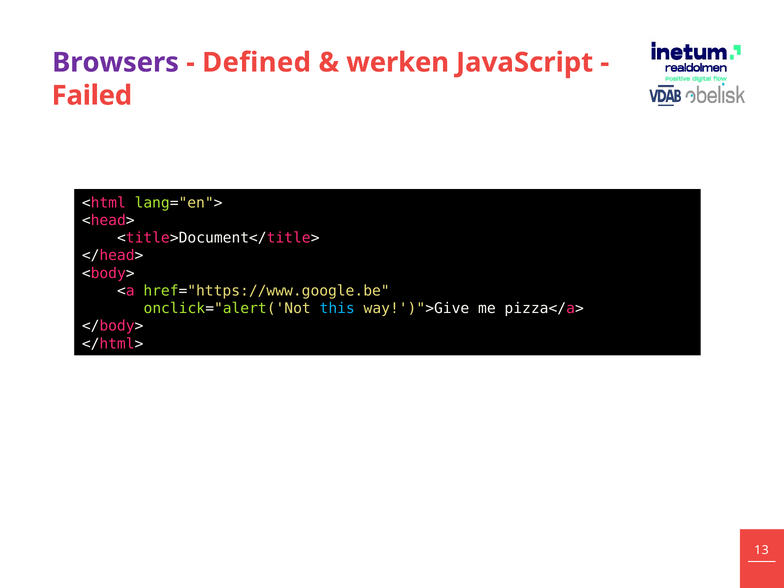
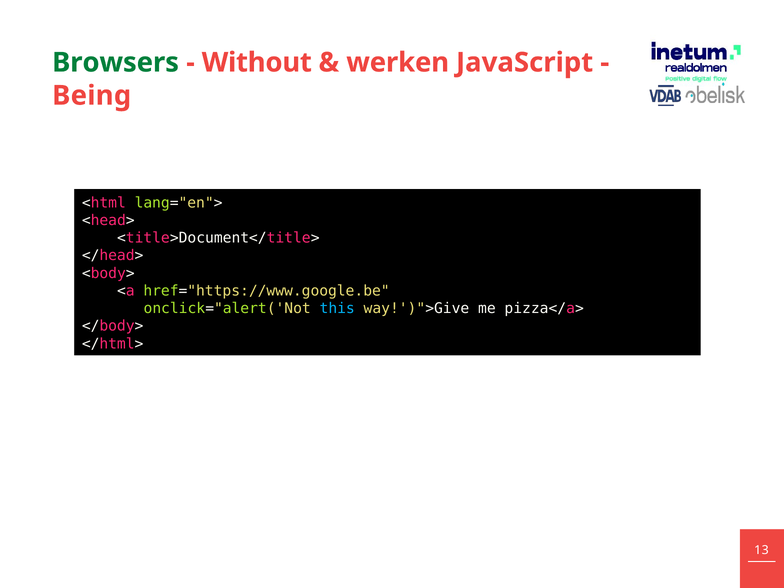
Browsers colour: purple -> green
Defined: Defined -> Without
Failed: Failed -> Being
